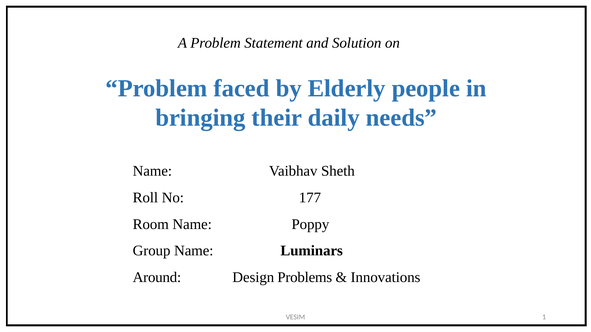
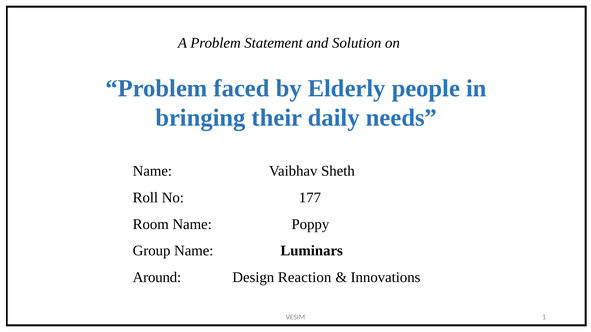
Problems: Problems -> Reaction
